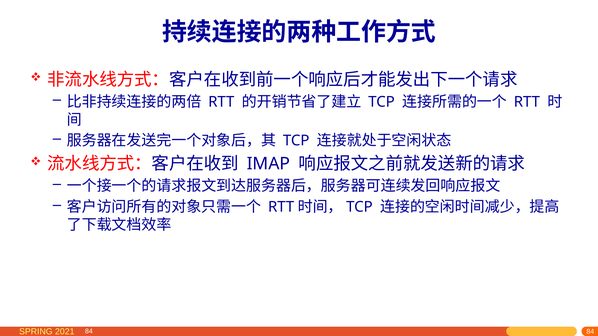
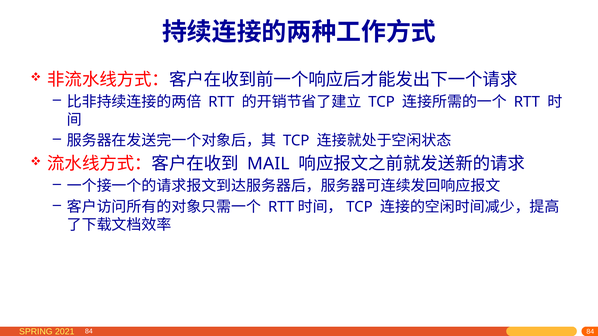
IMAP: IMAP -> MAIL
